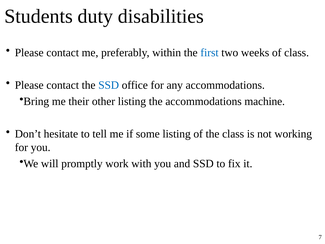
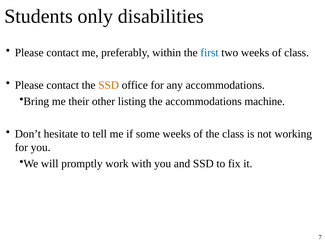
duty: duty -> only
SSD at (109, 85) colour: blue -> orange
some listing: listing -> weeks
